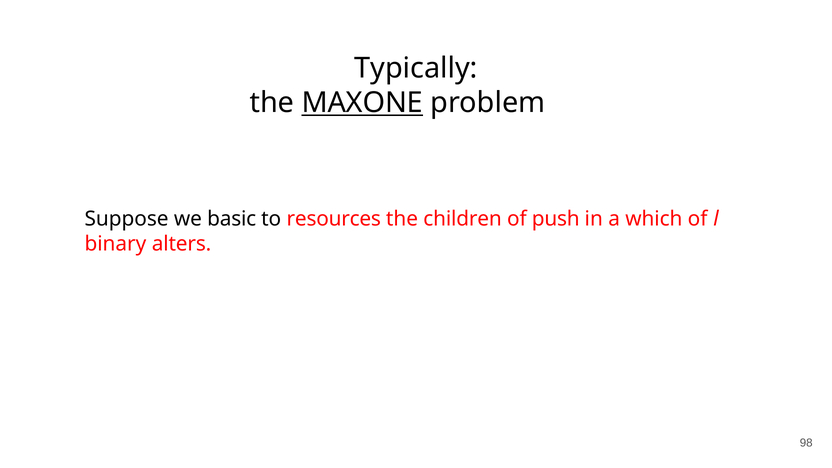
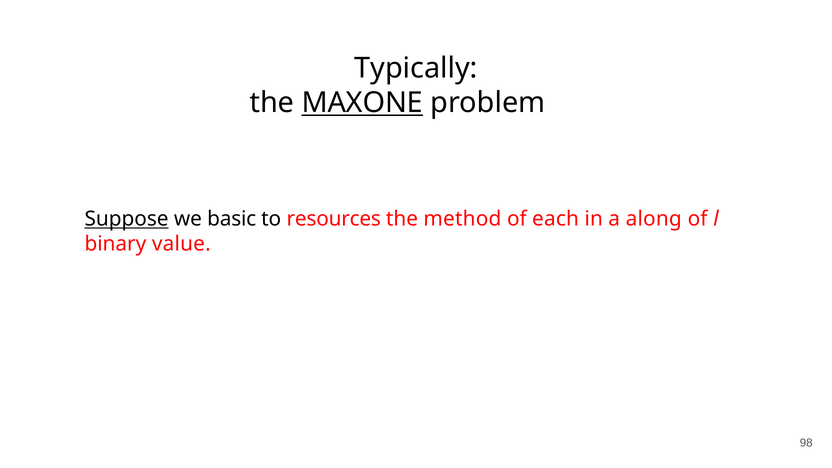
Suppose underline: none -> present
children: children -> method
push: push -> each
which: which -> along
alters: alters -> value
